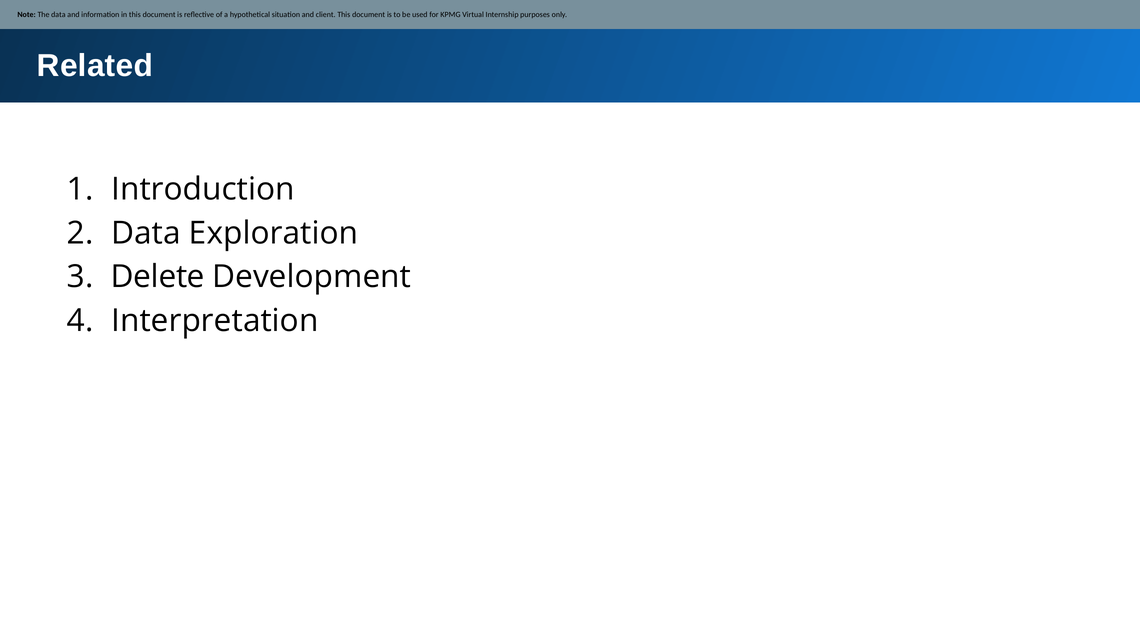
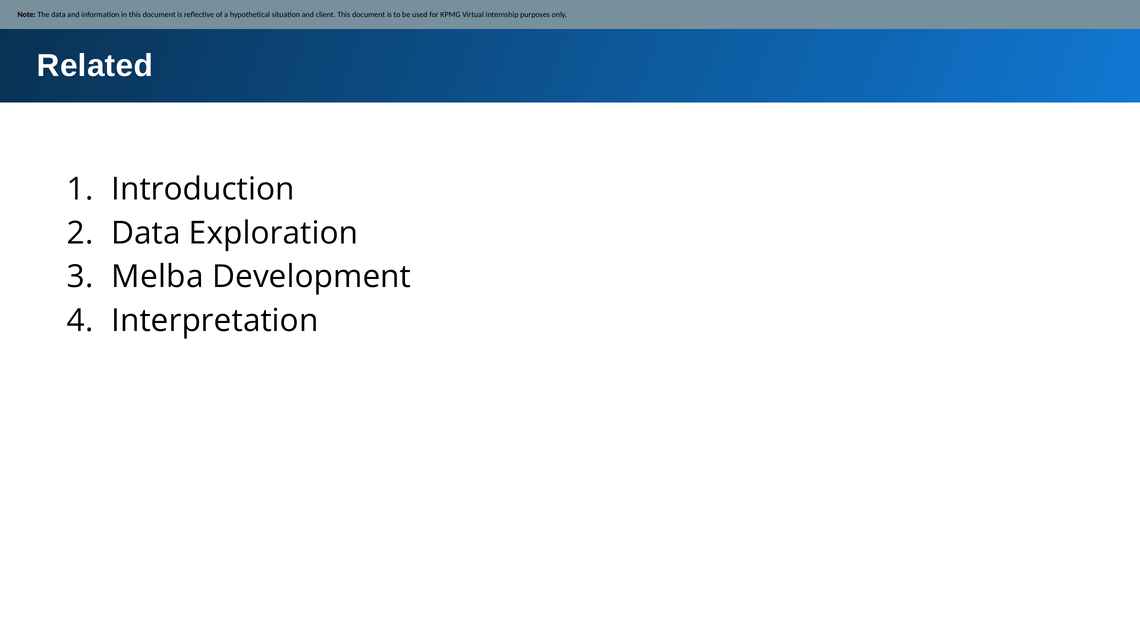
Delete: Delete -> Melba
